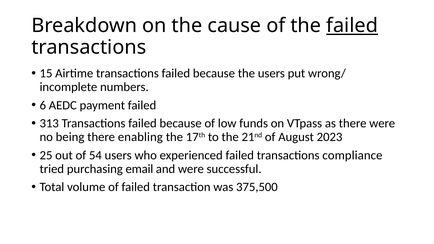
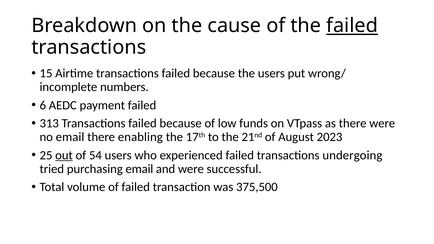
no being: being -> email
out underline: none -> present
compliance: compliance -> undergoing
